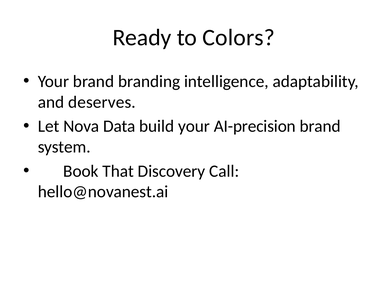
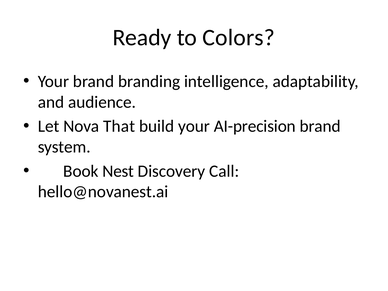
deserves: deserves -> audience
Data: Data -> That
That: That -> Nest
